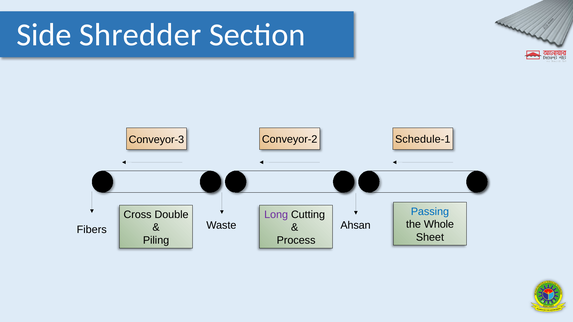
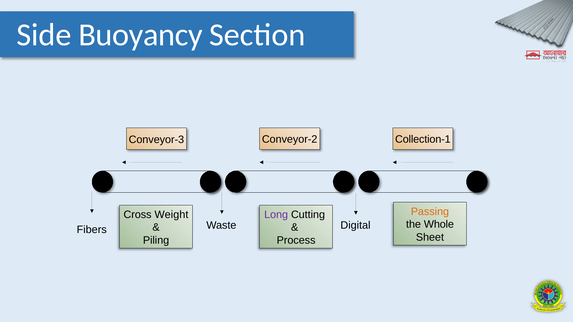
Shredder: Shredder -> Buoyancy
Schedule-1: Schedule-1 -> Collection-1
Passing colour: blue -> orange
Double: Double -> Weight
Ahsan: Ahsan -> Digital
